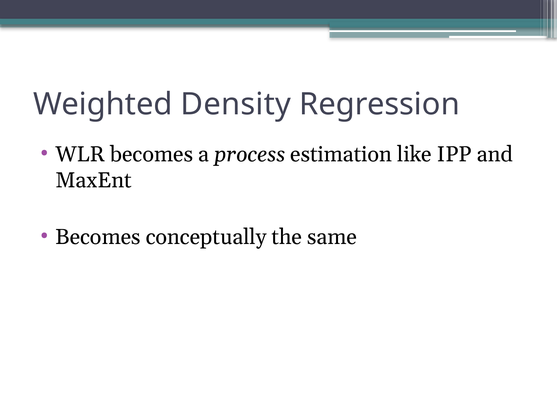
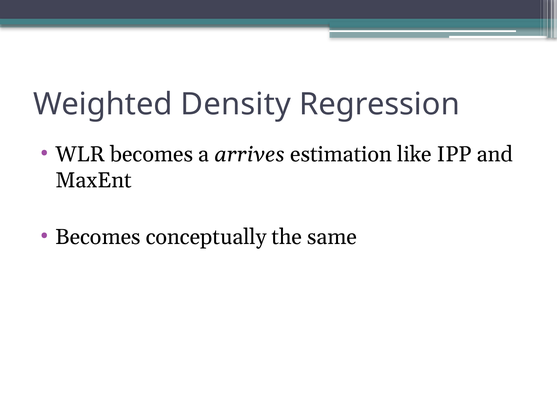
process: process -> arrives
